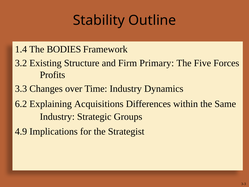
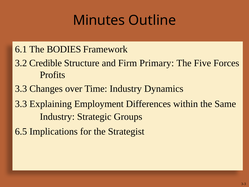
Stability: Stability -> Minutes
1.4: 1.4 -> 6.1
Existing: Existing -> Credible
6.2 at (21, 104): 6.2 -> 3.3
Acquisitions: Acquisitions -> Employment
4.9: 4.9 -> 6.5
